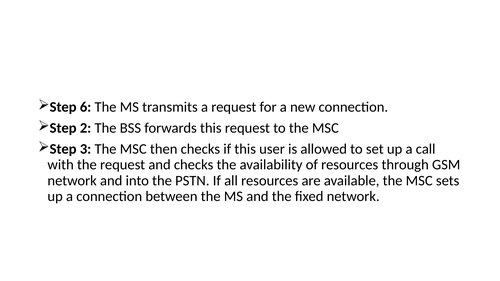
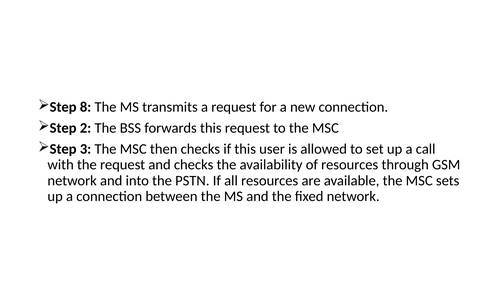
6: 6 -> 8
